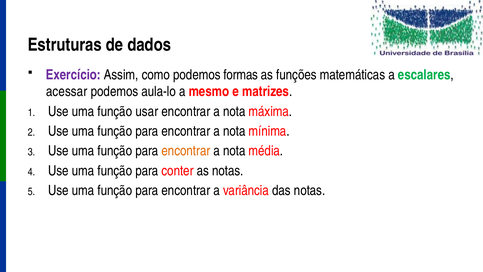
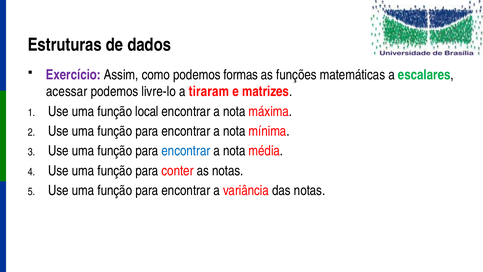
aula-lo: aula-lo -> livre-lo
mesmo: mesmo -> tiraram
usar: usar -> local
encontrar at (186, 151) colour: orange -> blue
